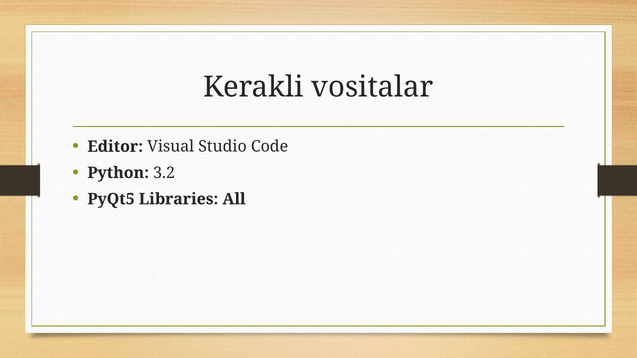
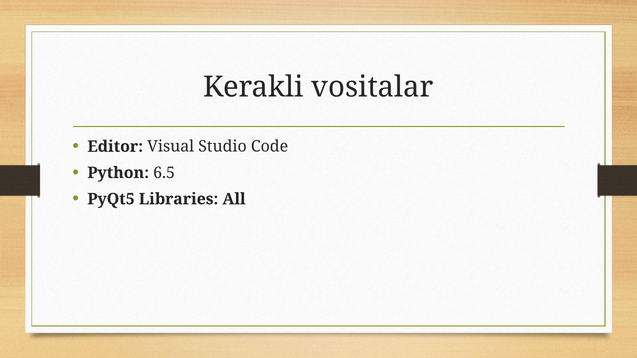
3.2: 3.2 -> 6.5
